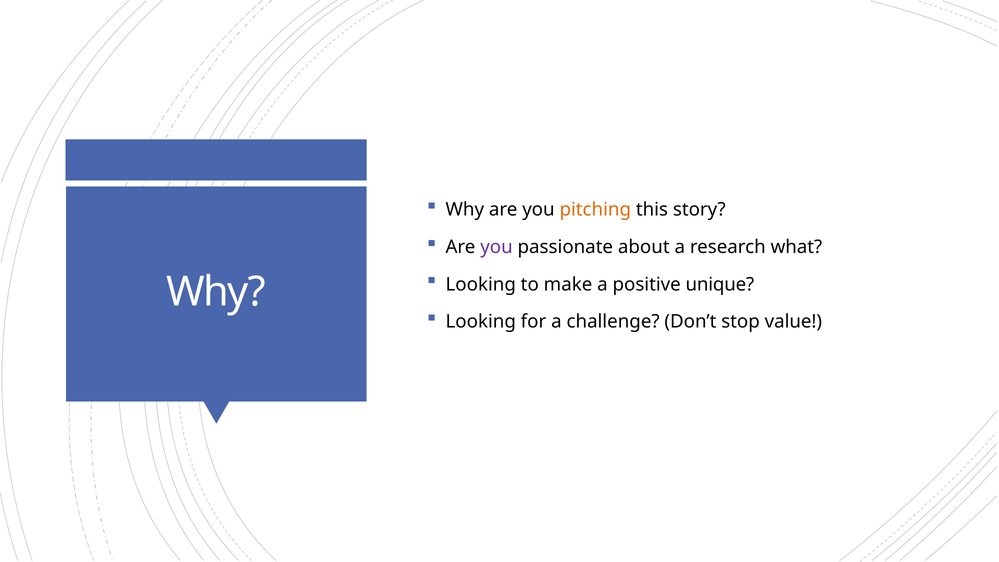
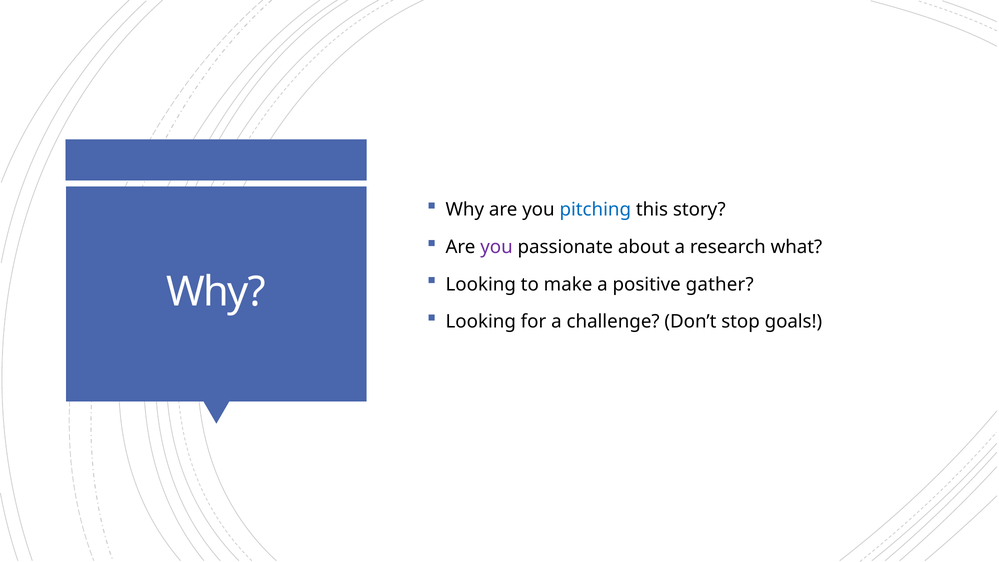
pitching colour: orange -> blue
unique: unique -> gather
value: value -> goals
